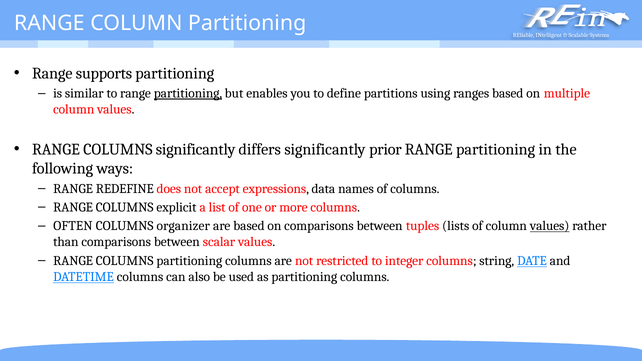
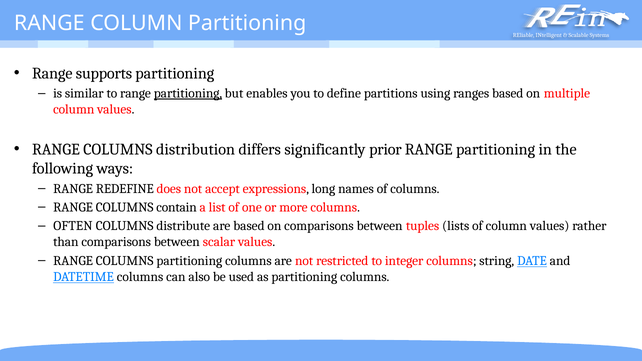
COLUMNS significantly: significantly -> distribution
data: data -> long
explicit: explicit -> contain
organizer: organizer -> distribute
values at (550, 226) underline: present -> none
